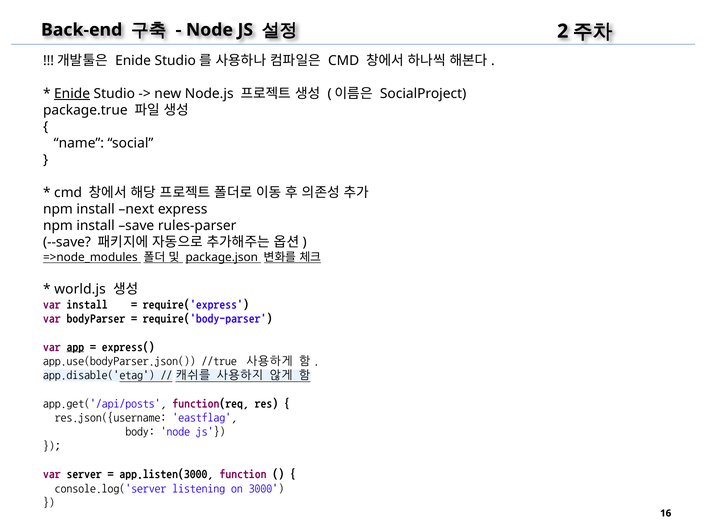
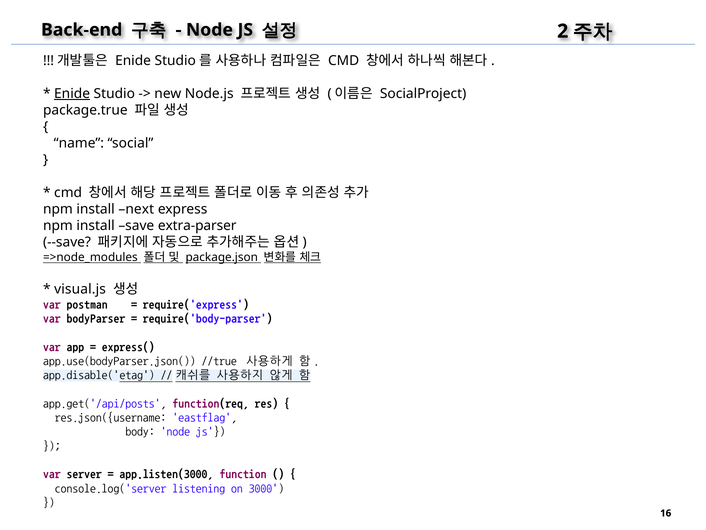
rules-parser: rules-parser -> extra-parser
world.js: world.js -> visual.js
var install: install -> postman
app underline: present -> none
